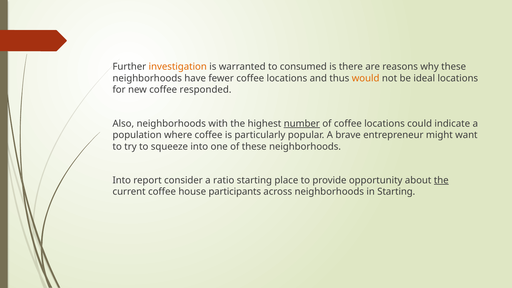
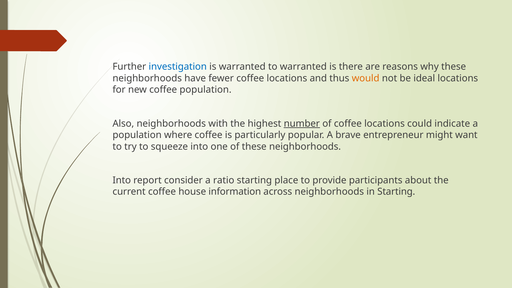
investigation colour: orange -> blue
to consumed: consumed -> warranted
coffee responded: responded -> population
opportunity: opportunity -> participants
the at (441, 180) underline: present -> none
participants: participants -> information
